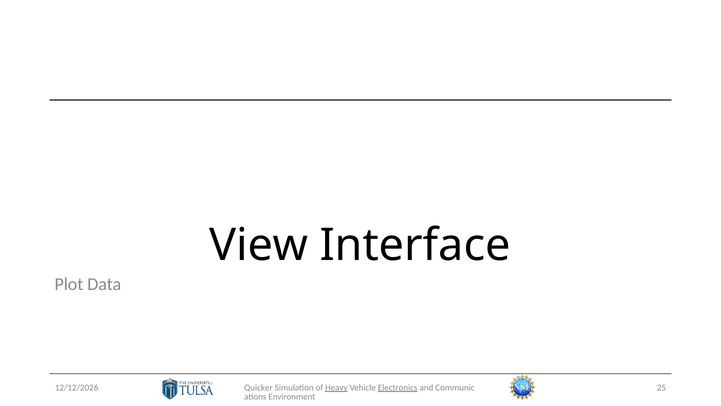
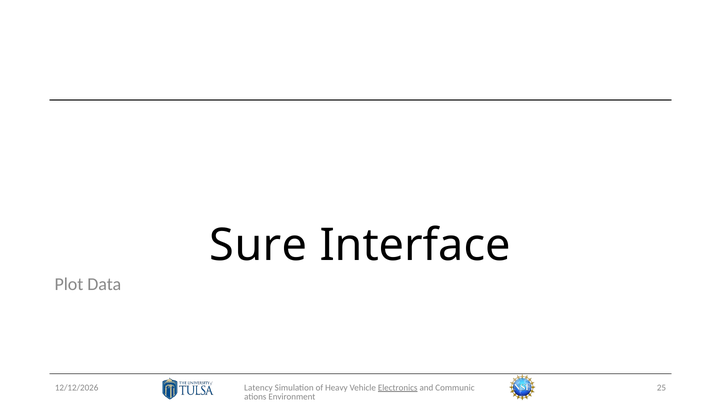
View: View -> Sure
Quicker: Quicker -> Latency
Heavy underline: present -> none
